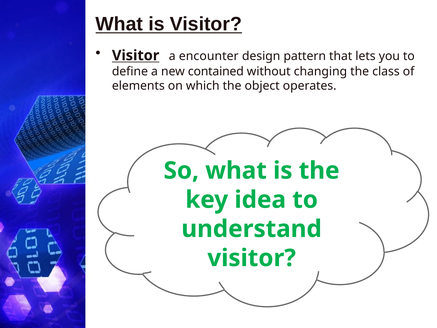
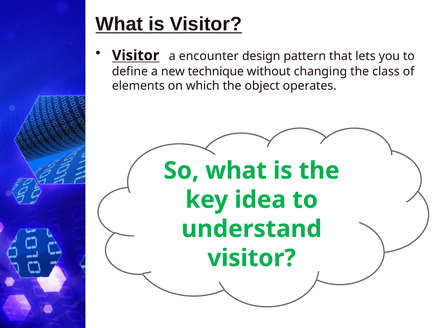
contained: contained -> technique
